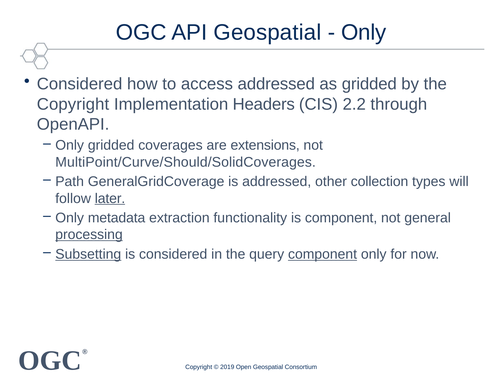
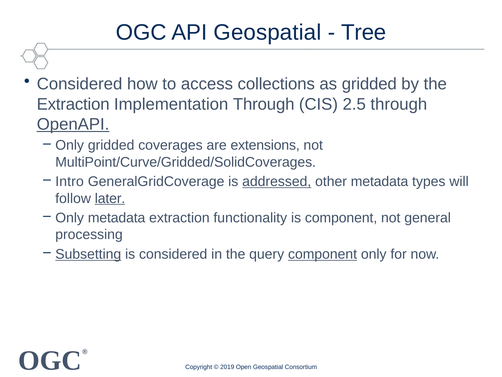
Only at (364, 32): Only -> Tree
access addressed: addressed -> collections
Copyright at (73, 104): Copyright -> Extraction
Implementation Headers: Headers -> Through
2.2: 2.2 -> 2.5
OpenAPI underline: none -> present
MultiPoint/Curve/Should/SolidCoverages: MultiPoint/Curve/Should/SolidCoverages -> MultiPoint/Curve/Gridded/SolidCoverages
Path: Path -> Intro
addressed at (277, 181) underline: none -> present
other collection: collection -> metadata
processing underline: present -> none
